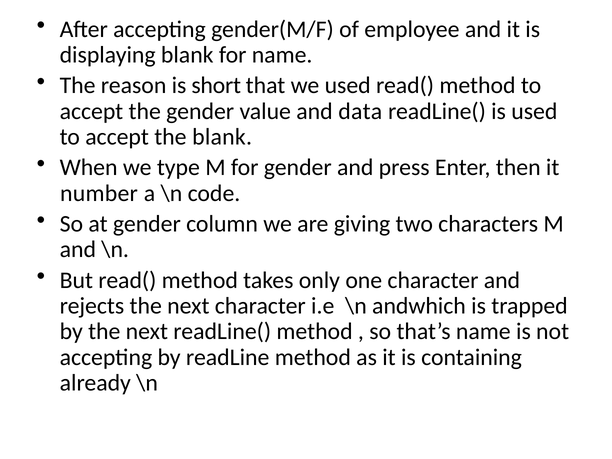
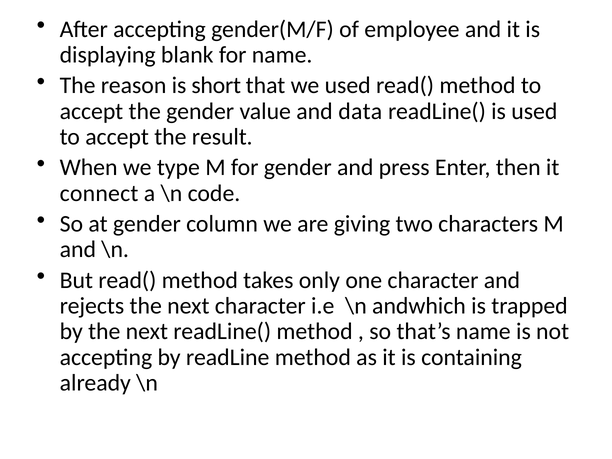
the blank: blank -> result
number: number -> connect
